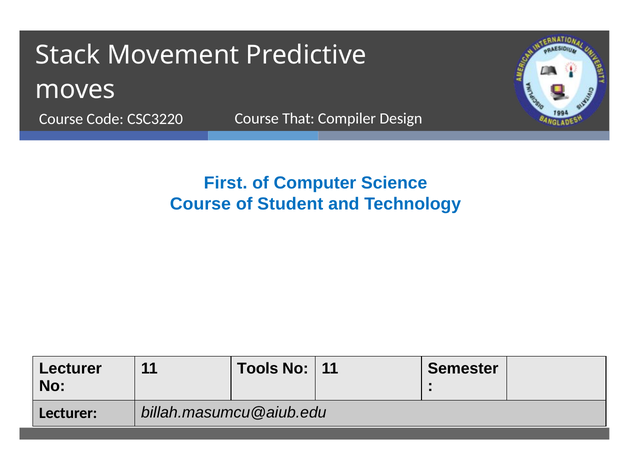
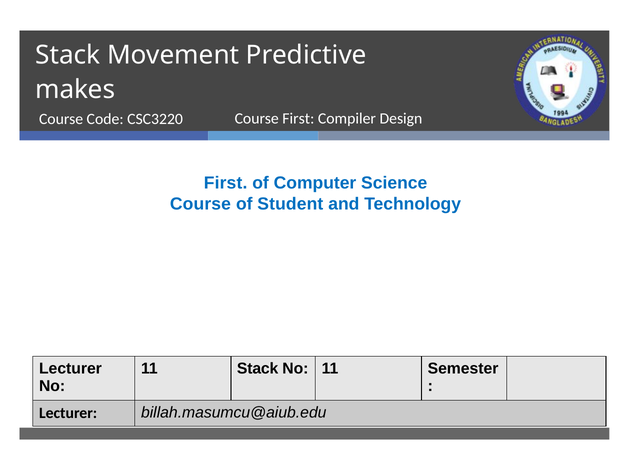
moves: moves -> makes
Course That: That -> First
11 Tools: Tools -> Stack
